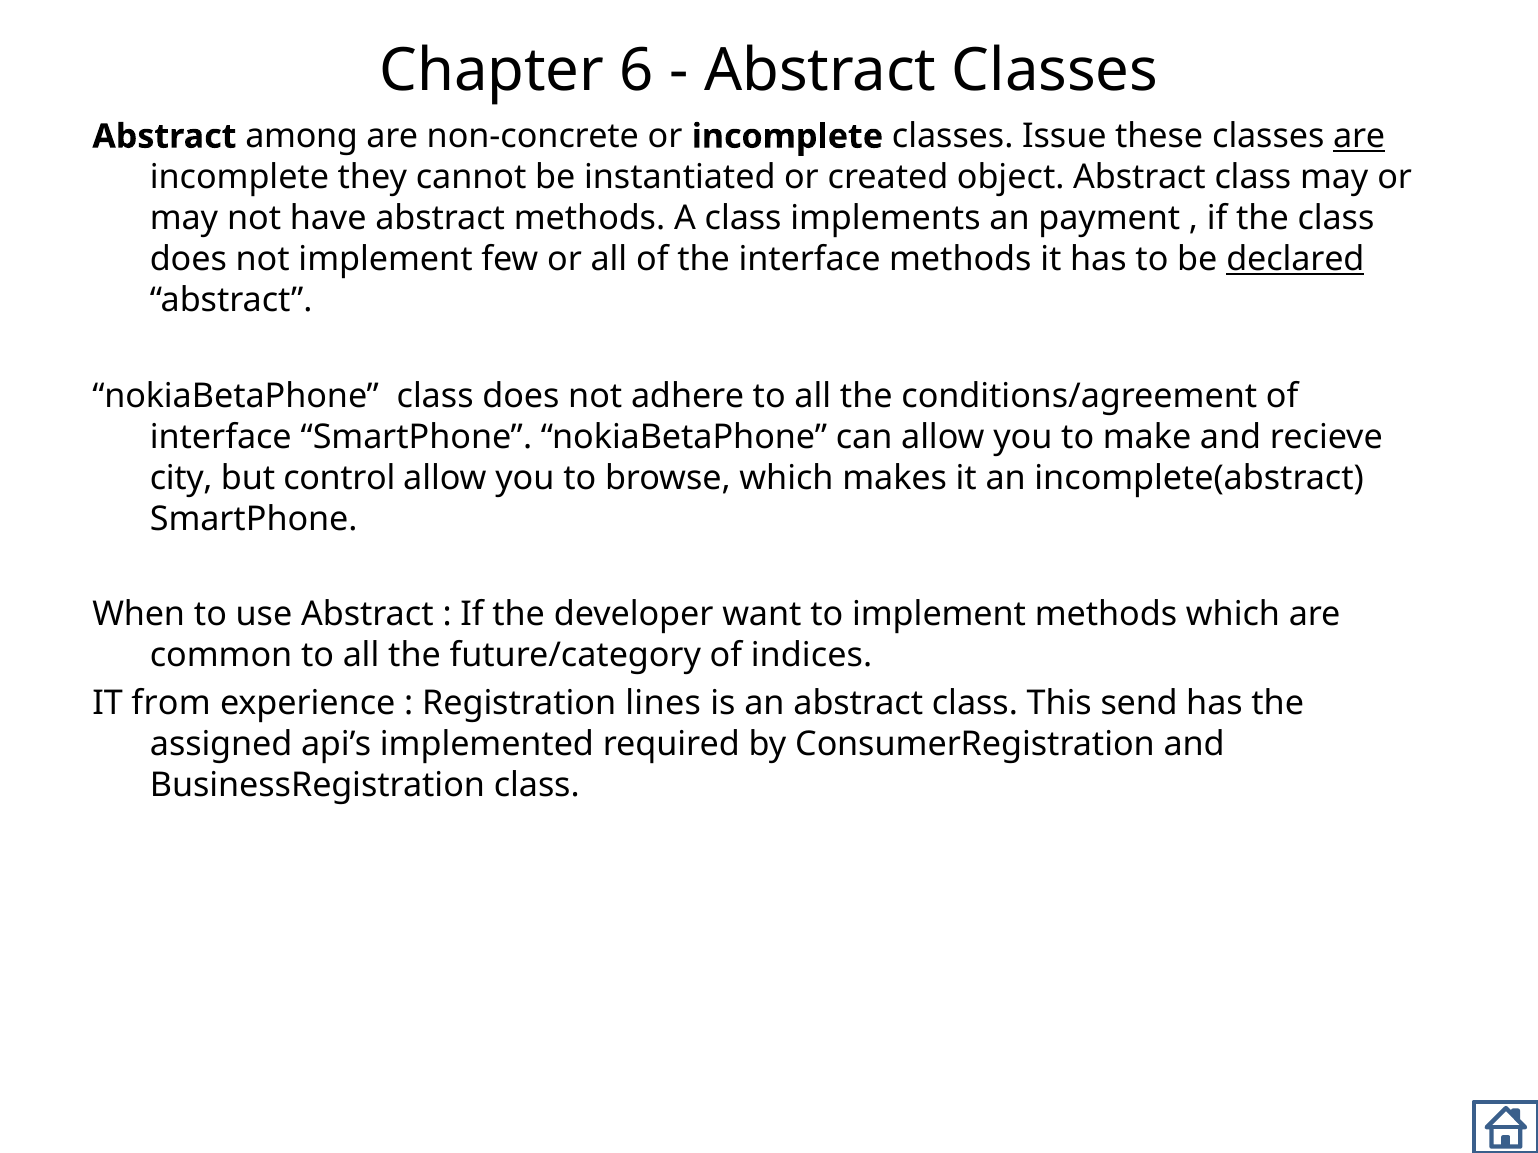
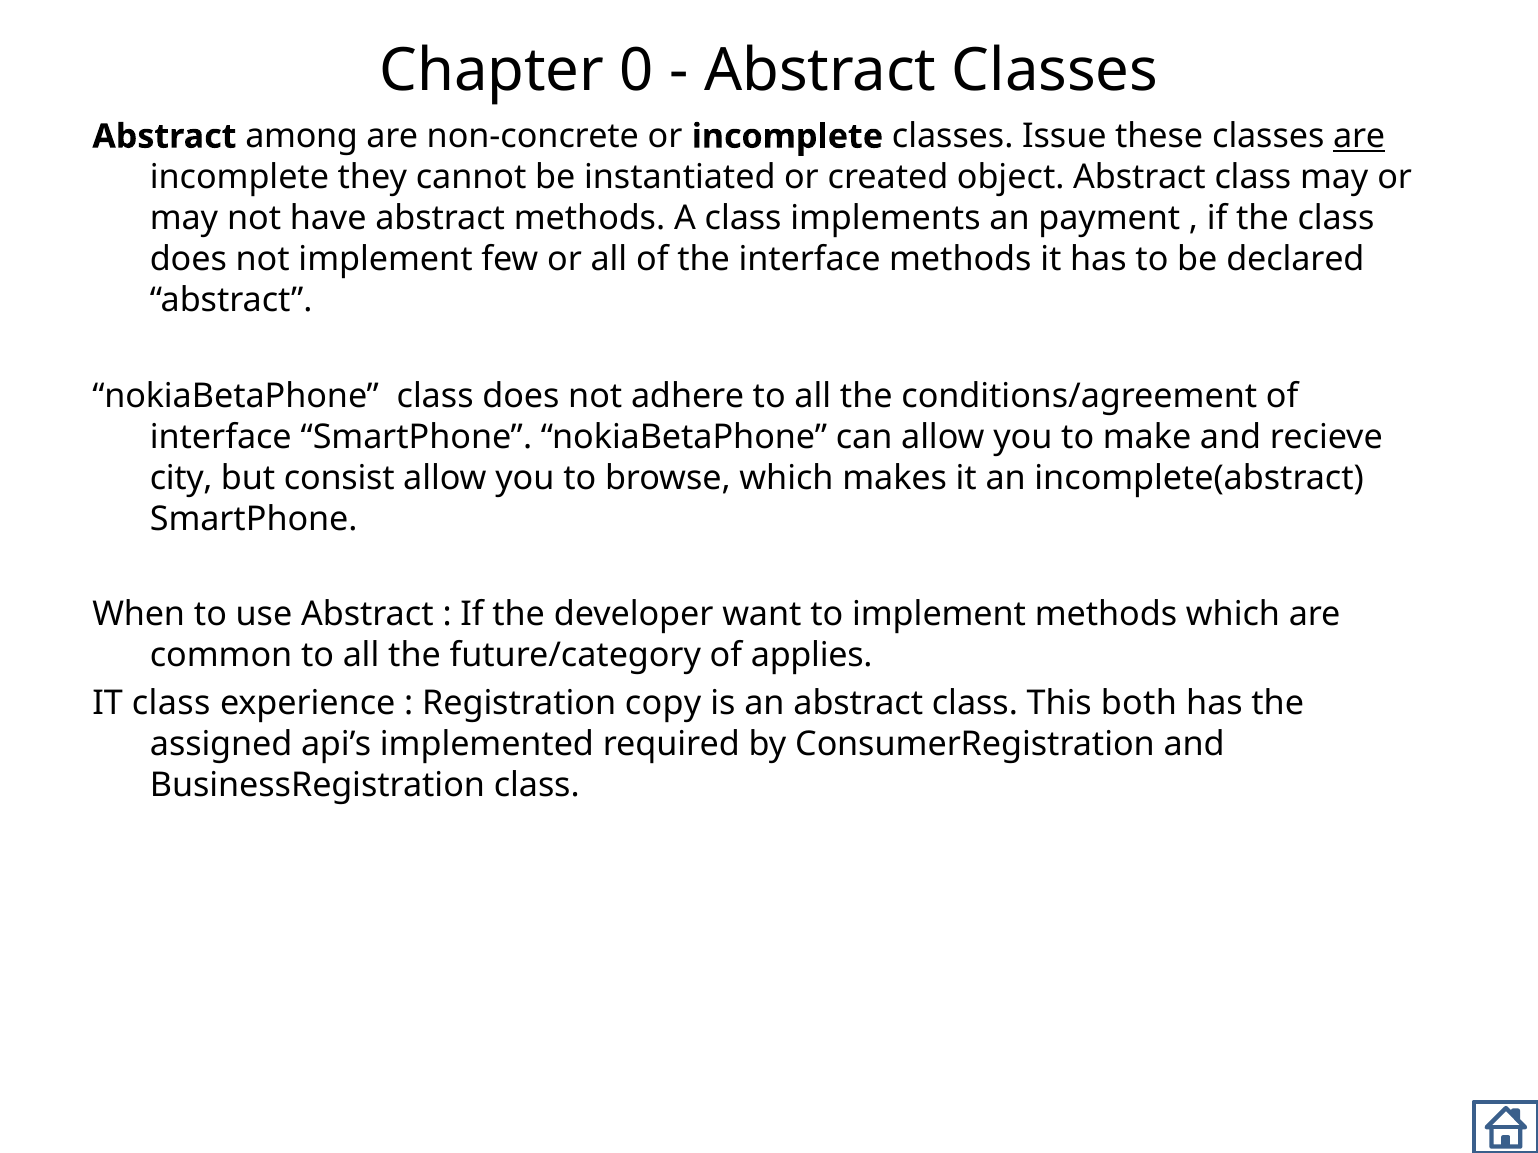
6: 6 -> 0
declared underline: present -> none
control: control -> consist
indices: indices -> applies
IT from: from -> class
lines: lines -> copy
send: send -> both
